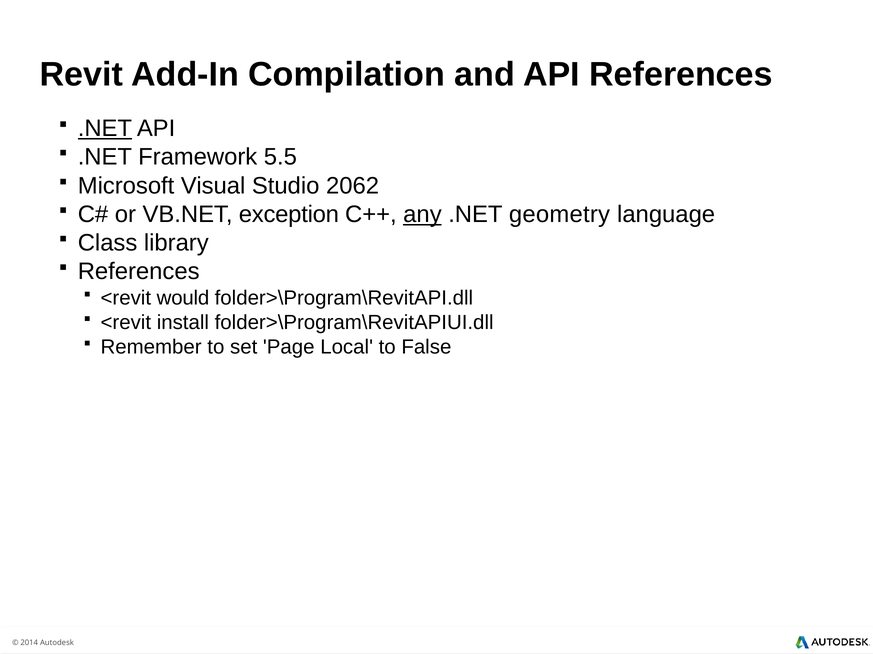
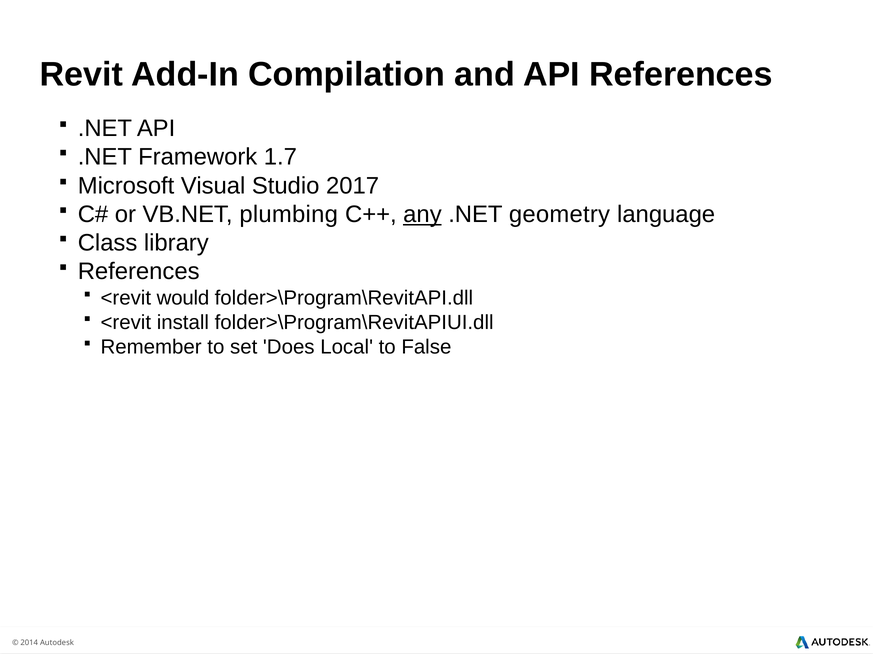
.NET at (105, 129) underline: present -> none
5.5: 5.5 -> 1.7
2062: 2062 -> 2017
exception: exception -> plumbing
Page: Page -> Does
